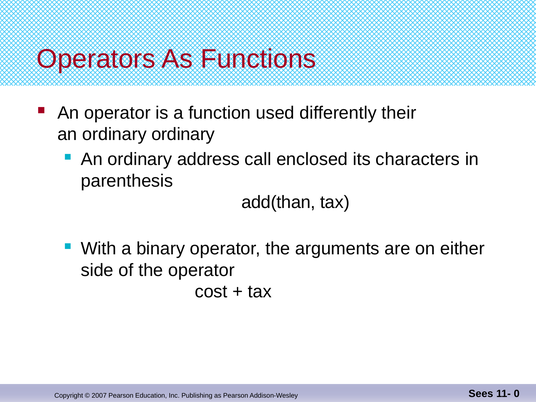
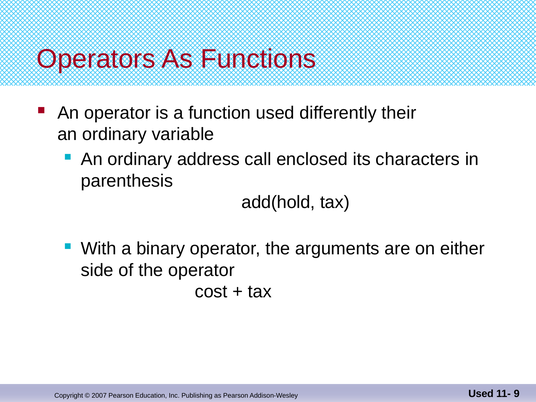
ordinary ordinary: ordinary -> variable
add(than: add(than -> add(hold
Sees at (481, 394): Sees -> Used
0: 0 -> 9
